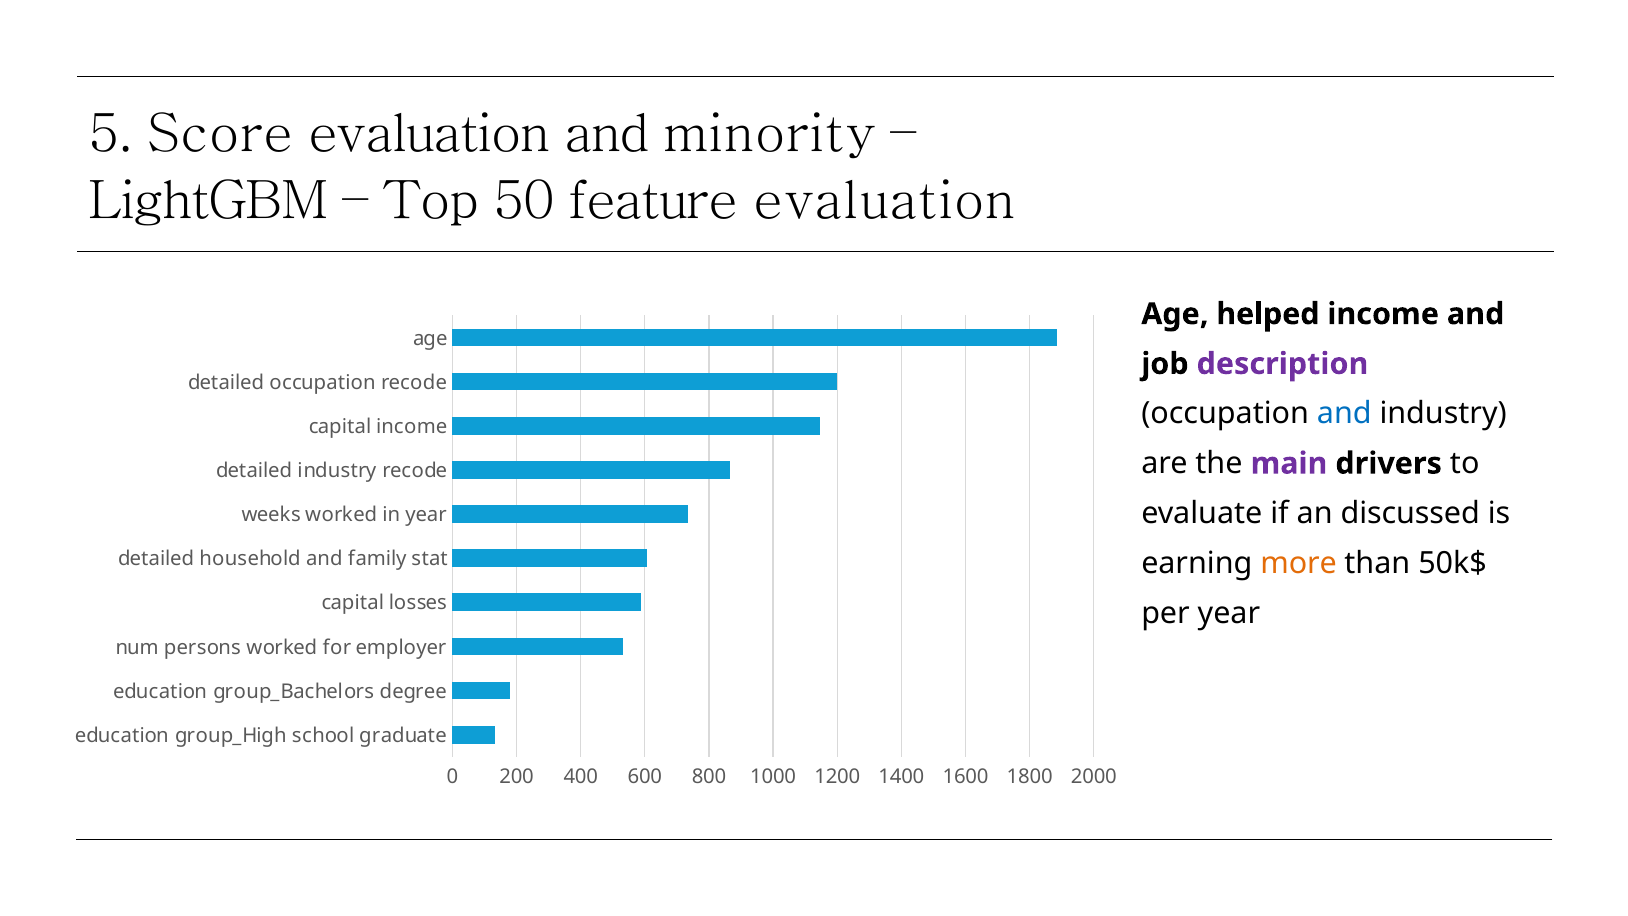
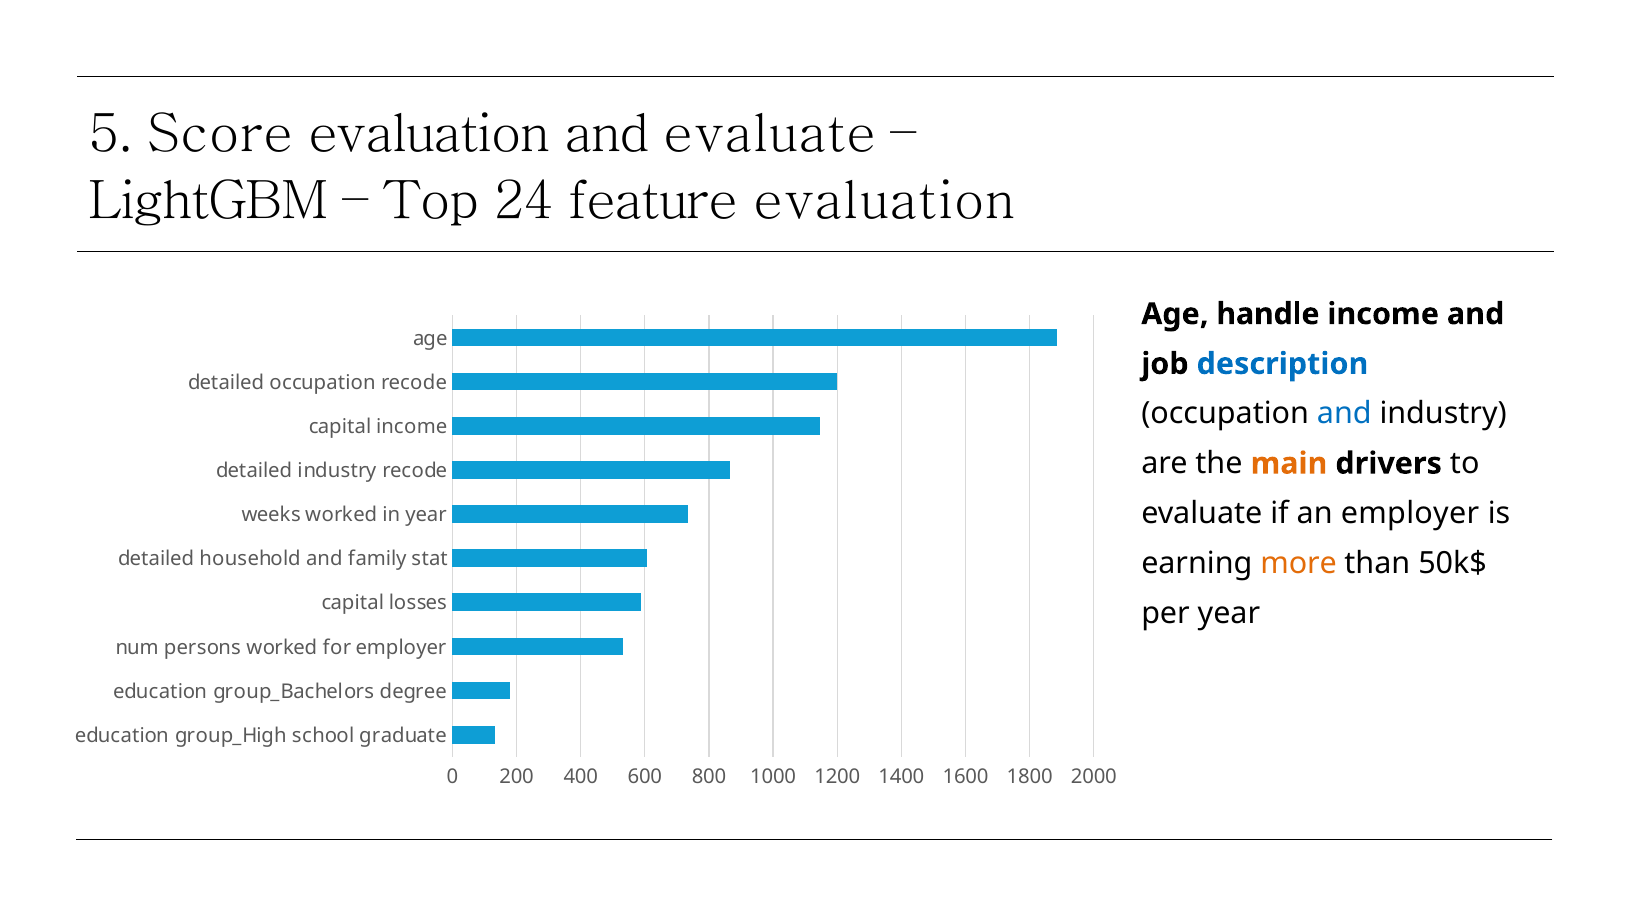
and minority: minority -> evaluate
50: 50 -> 24
helped: helped -> handle
description colour: purple -> blue
main colour: purple -> orange
an discussed: discussed -> employer
